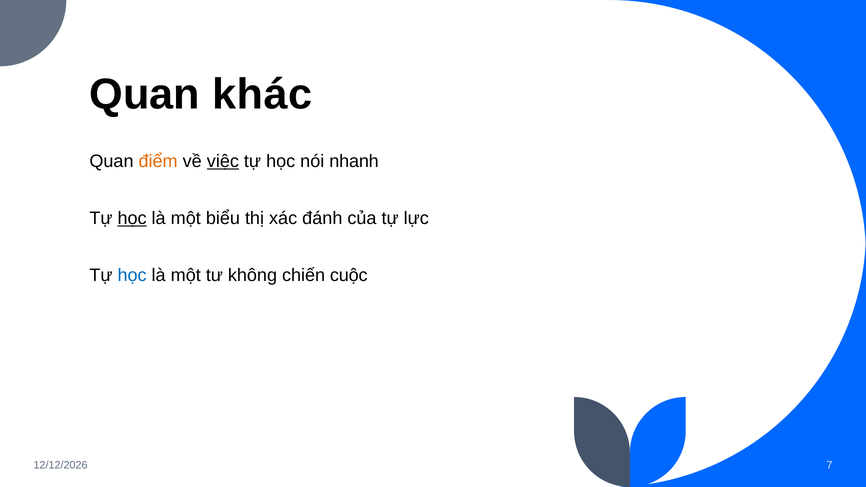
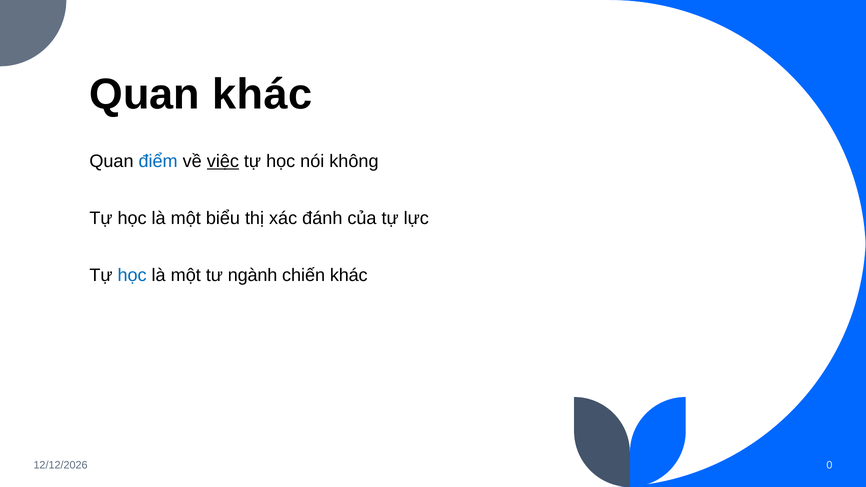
điểm colour: orange -> blue
nhanh: nhanh -> không
học at (132, 218) underline: present -> none
không: không -> ngành
chiến cuộc: cuộc -> khác
7: 7 -> 0
